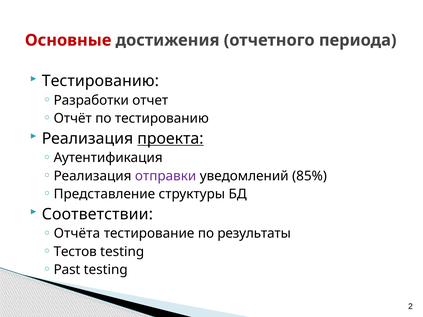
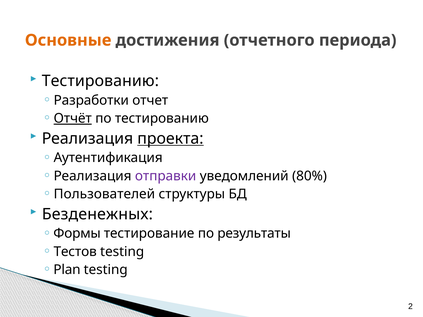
Основные colour: red -> orange
Отчёт underline: none -> present
85%: 85% -> 80%
Представление: Представление -> Пользователей
Соответствии: Соответствии -> Безденежных
Отчёта: Отчёта -> Формы
Past: Past -> Plan
